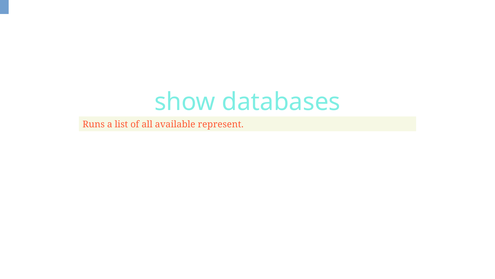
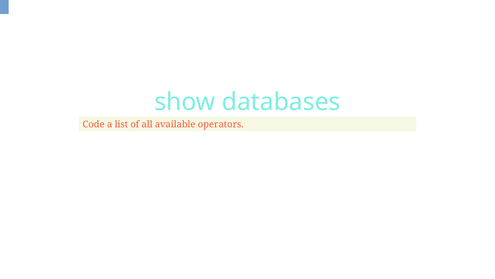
Runs: Runs -> Code
represent: represent -> operators
